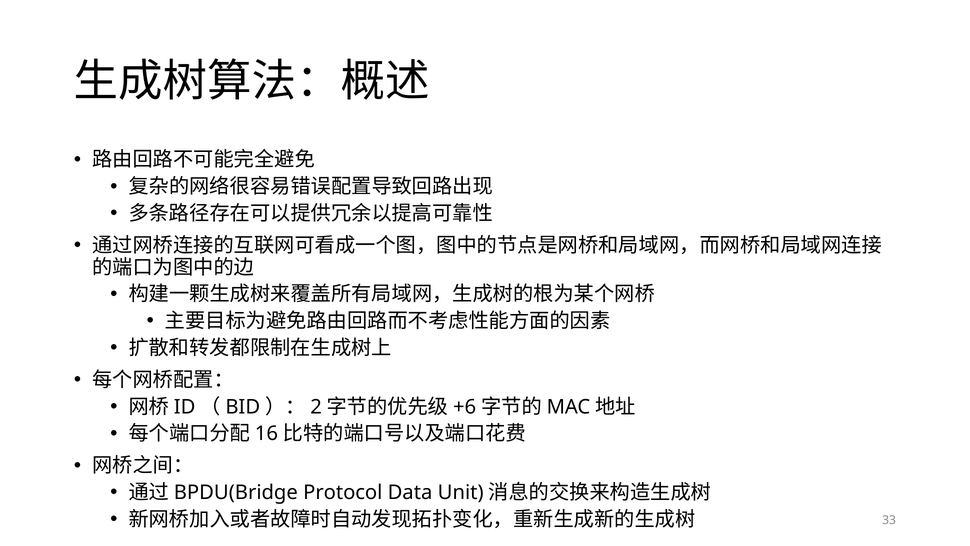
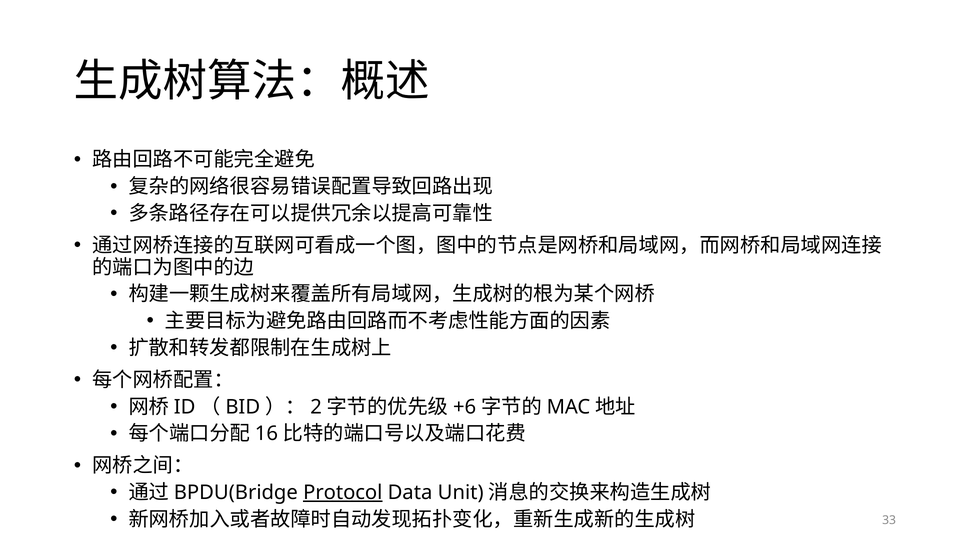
Protocol underline: none -> present
